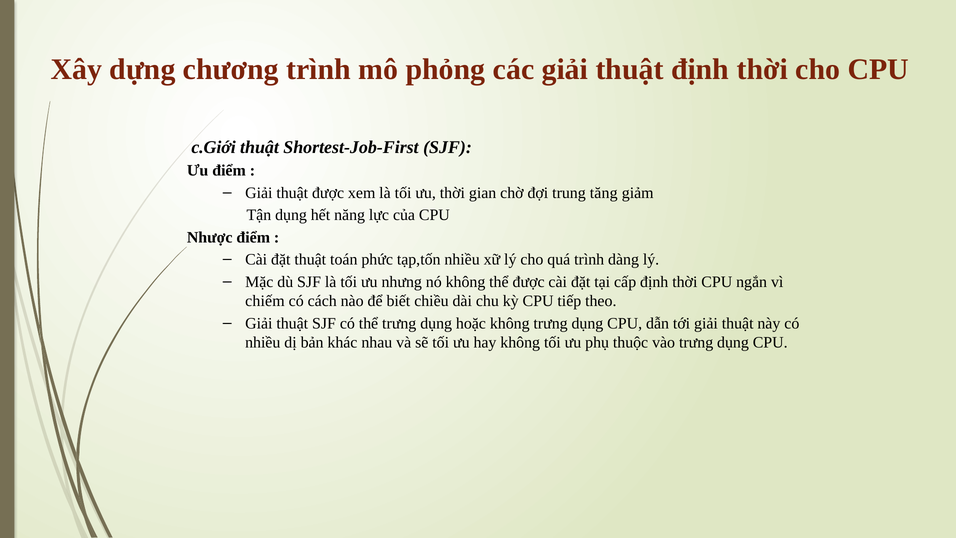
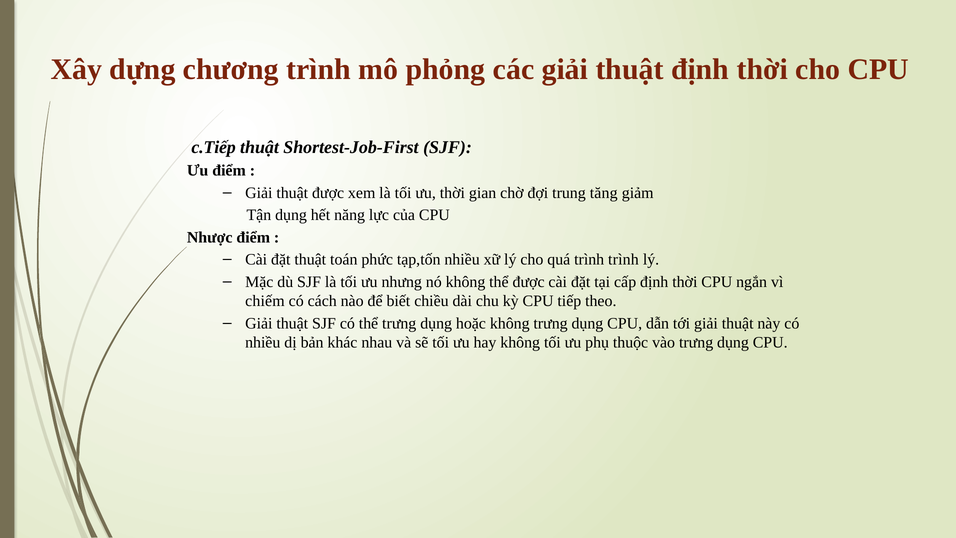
c.Giới: c.Giới -> c.Tiếp
trình dàng: dàng -> trình
